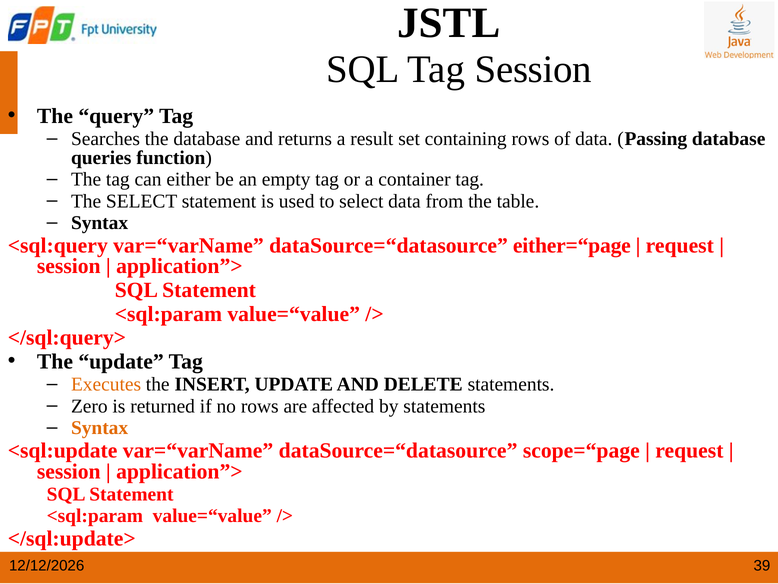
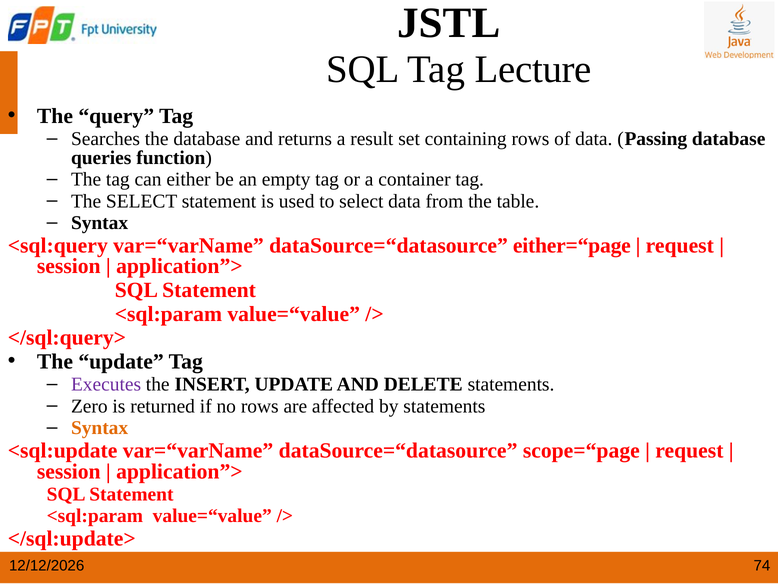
Tag Session: Session -> Lecture
Executes colour: orange -> purple
39: 39 -> 74
